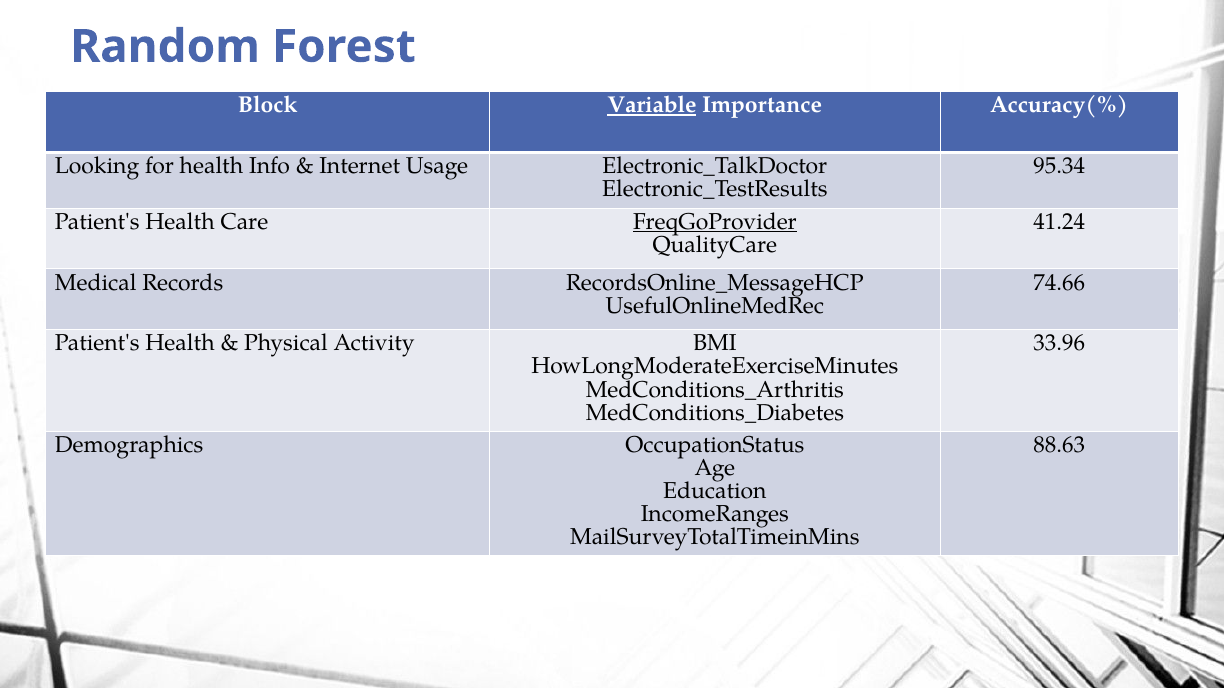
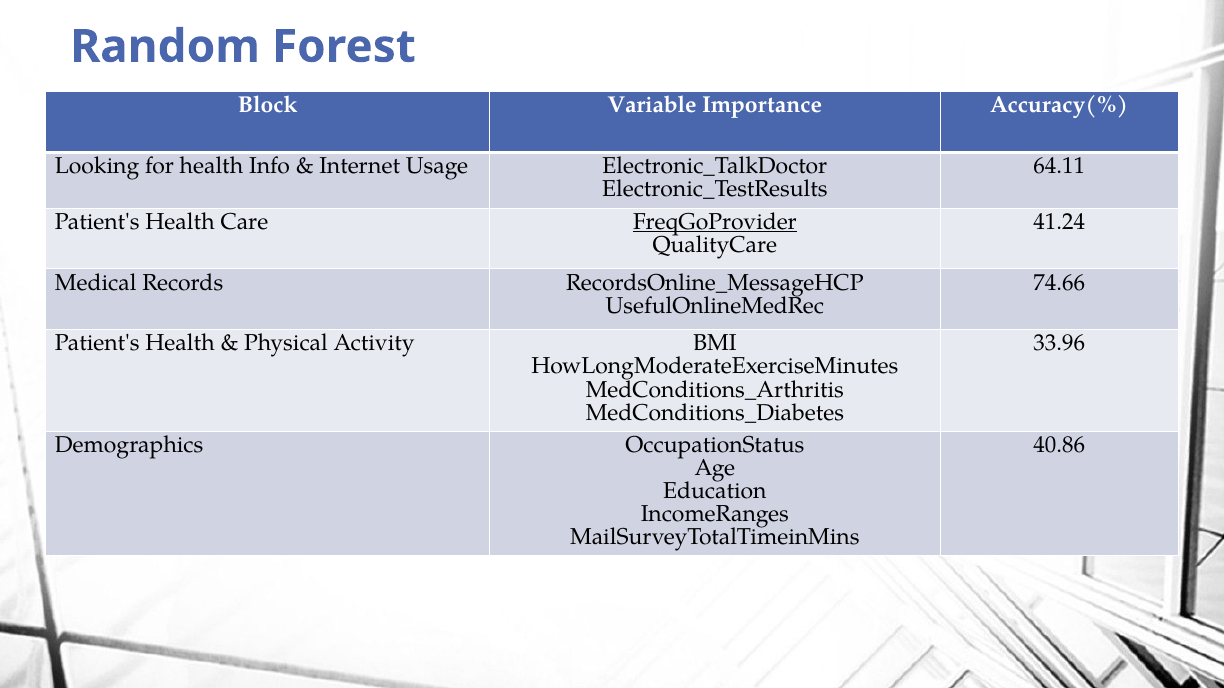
Variable underline: present -> none
95.34: 95.34 -> 64.11
88.63: 88.63 -> 40.86
